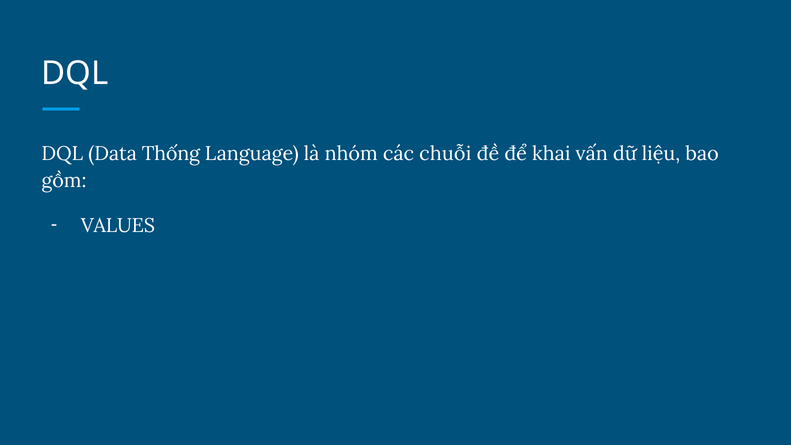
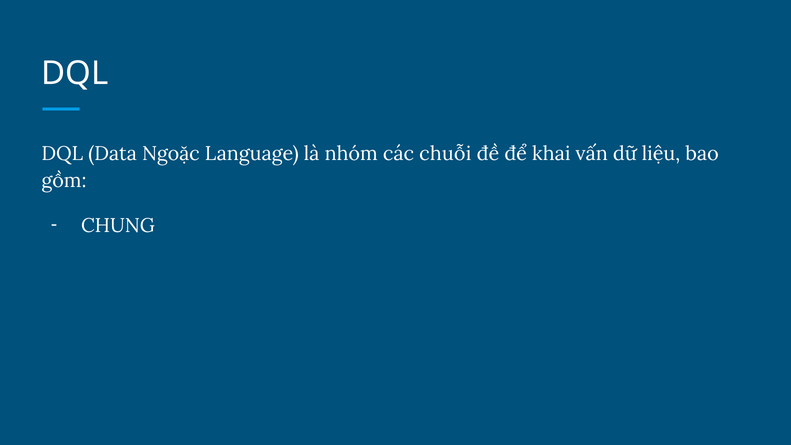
Thống: Thống -> Ngoặc
VALUES: VALUES -> CHUNG
